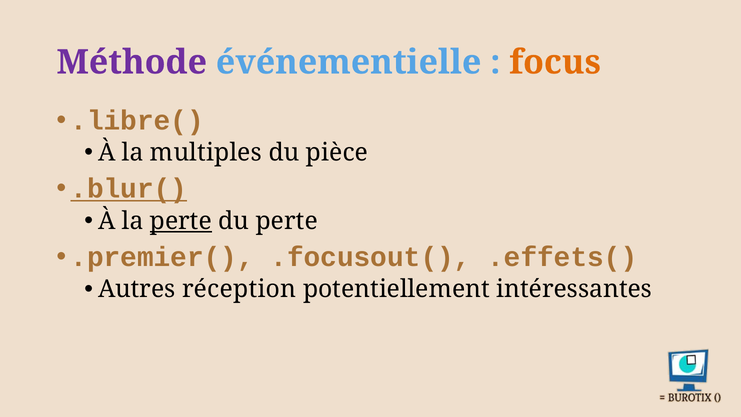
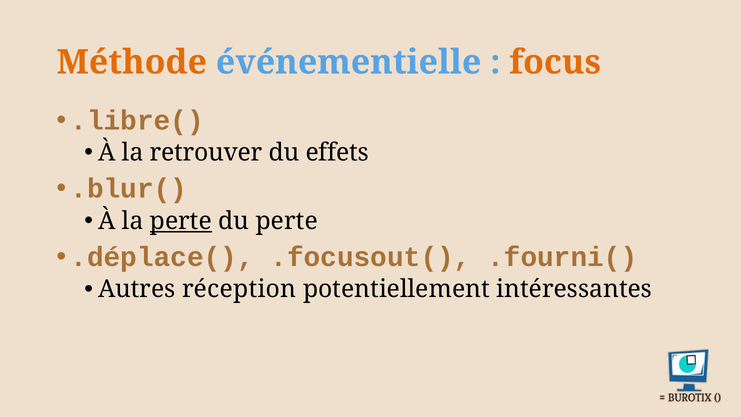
Méthode colour: purple -> orange
multiples: multiples -> retrouver
pièce: pièce -> effets
.blur( underline: present -> none
.premier(: .premier( -> .déplace(
.effets(: .effets( -> .fourni(
